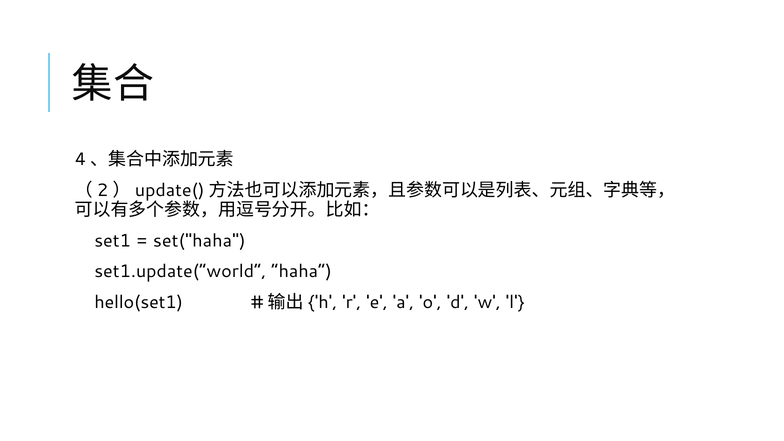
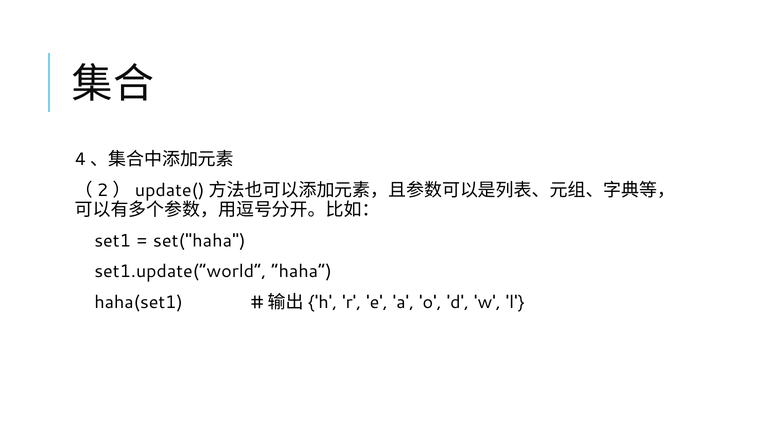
hello(set1: hello(set1 -> haha(set1
